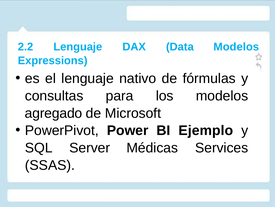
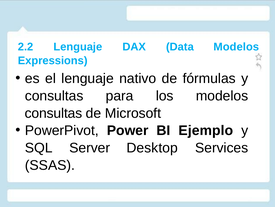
agregado at (53, 113): agregado -> consultas
Médicas: Médicas -> Desktop
